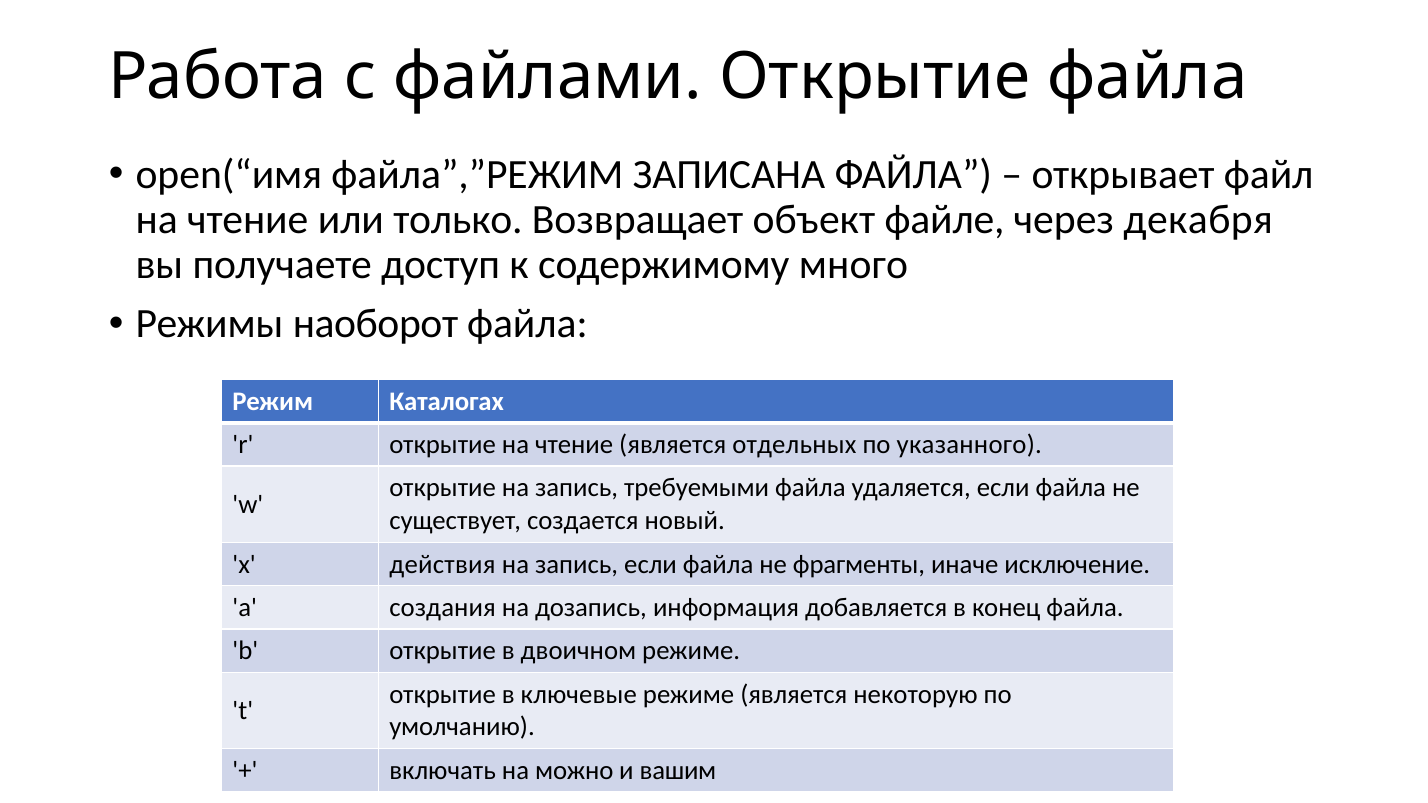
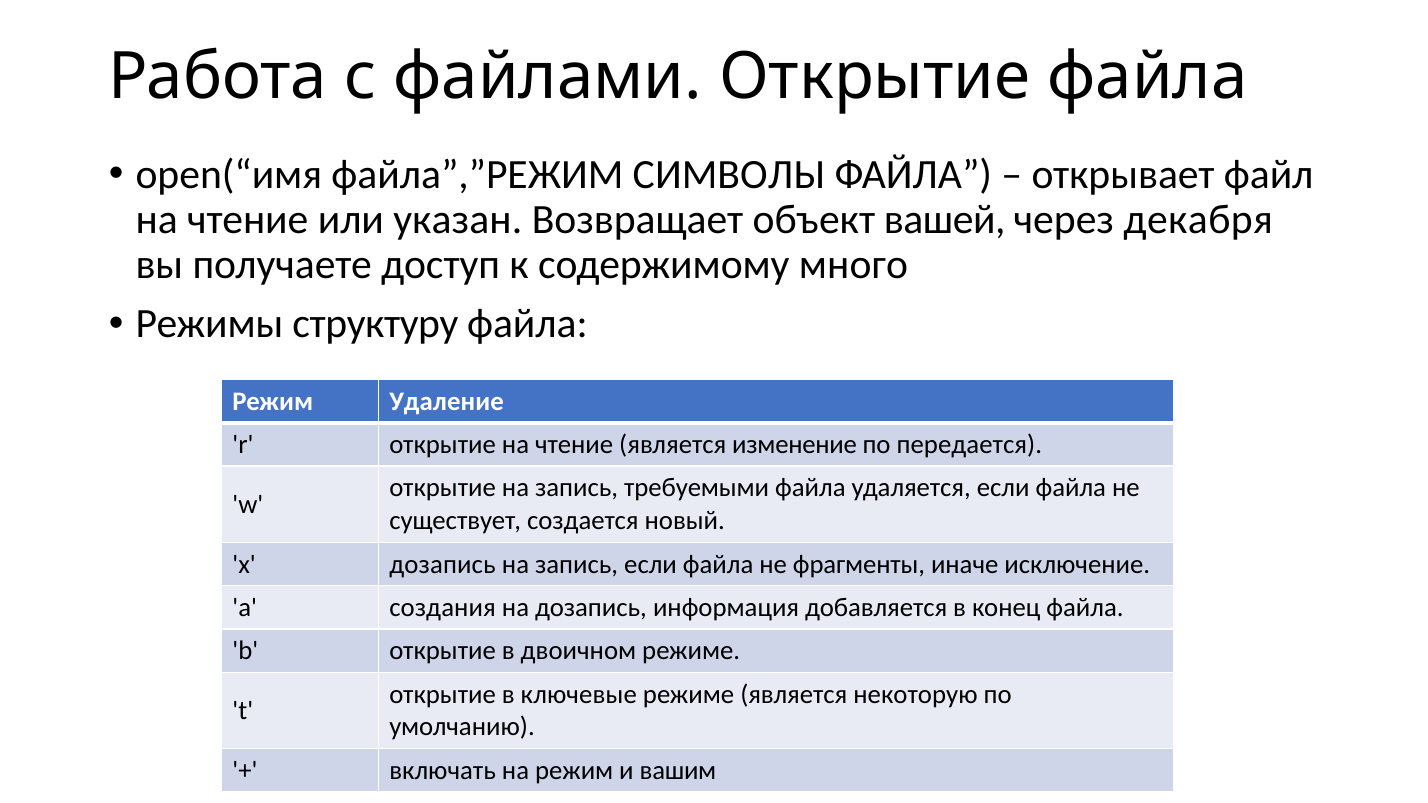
ЗАПИСАНА: ЗАПИСАНА -> СИМВОЛЫ
только: только -> указан
файле: файле -> вашей
наоборот: наоборот -> структуру
Каталогах: Каталогах -> Удаление
отдельных: отдельных -> изменение
указанного: указанного -> передается
x действия: действия -> дозапись
на можно: можно -> режим
